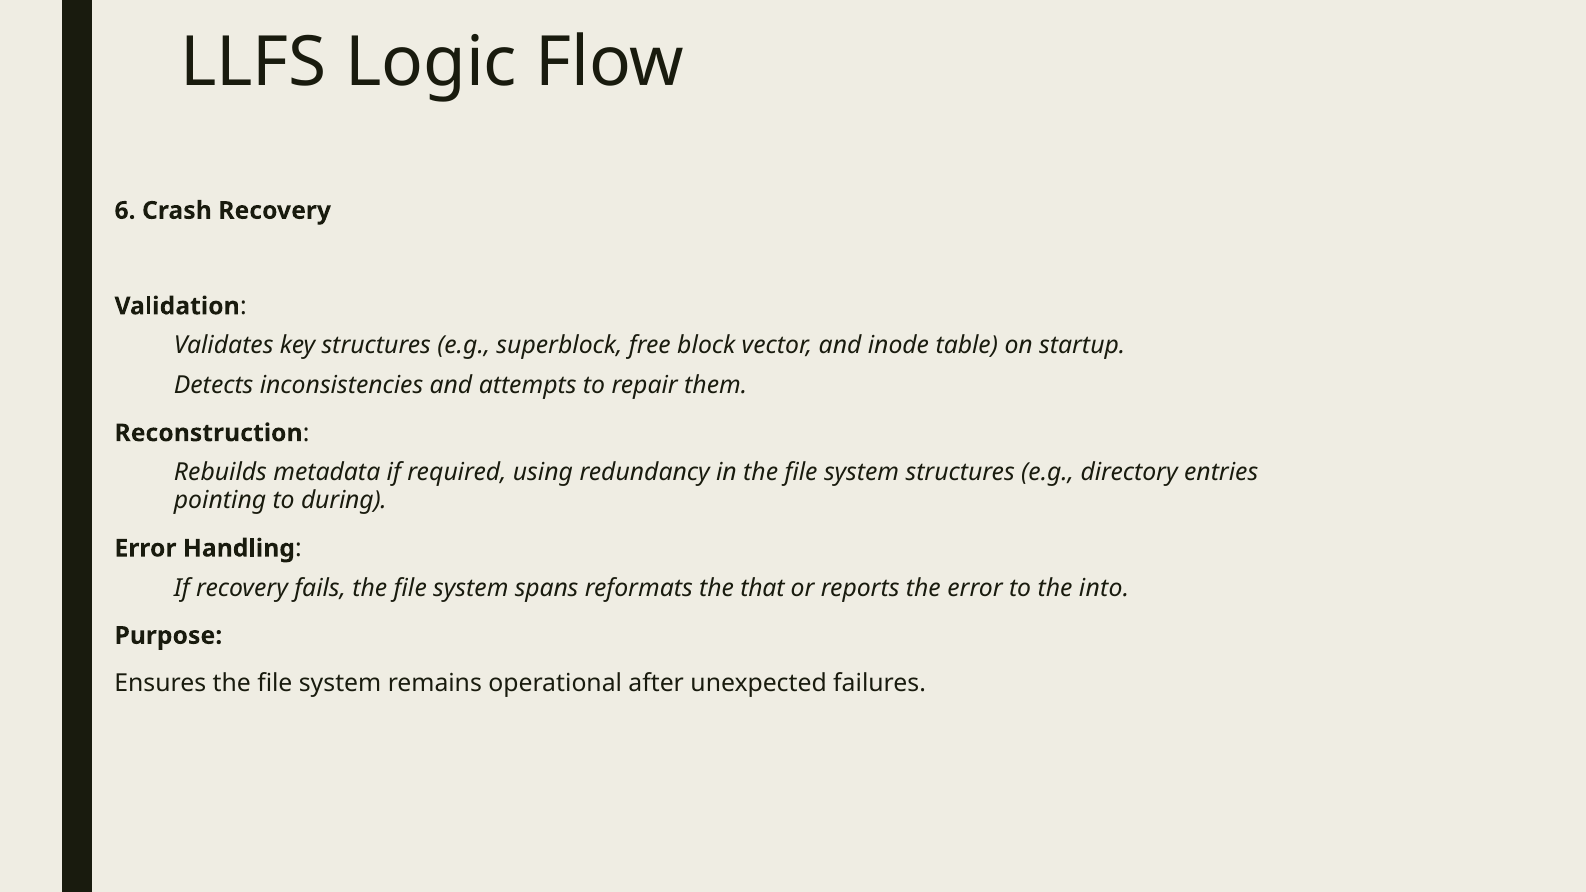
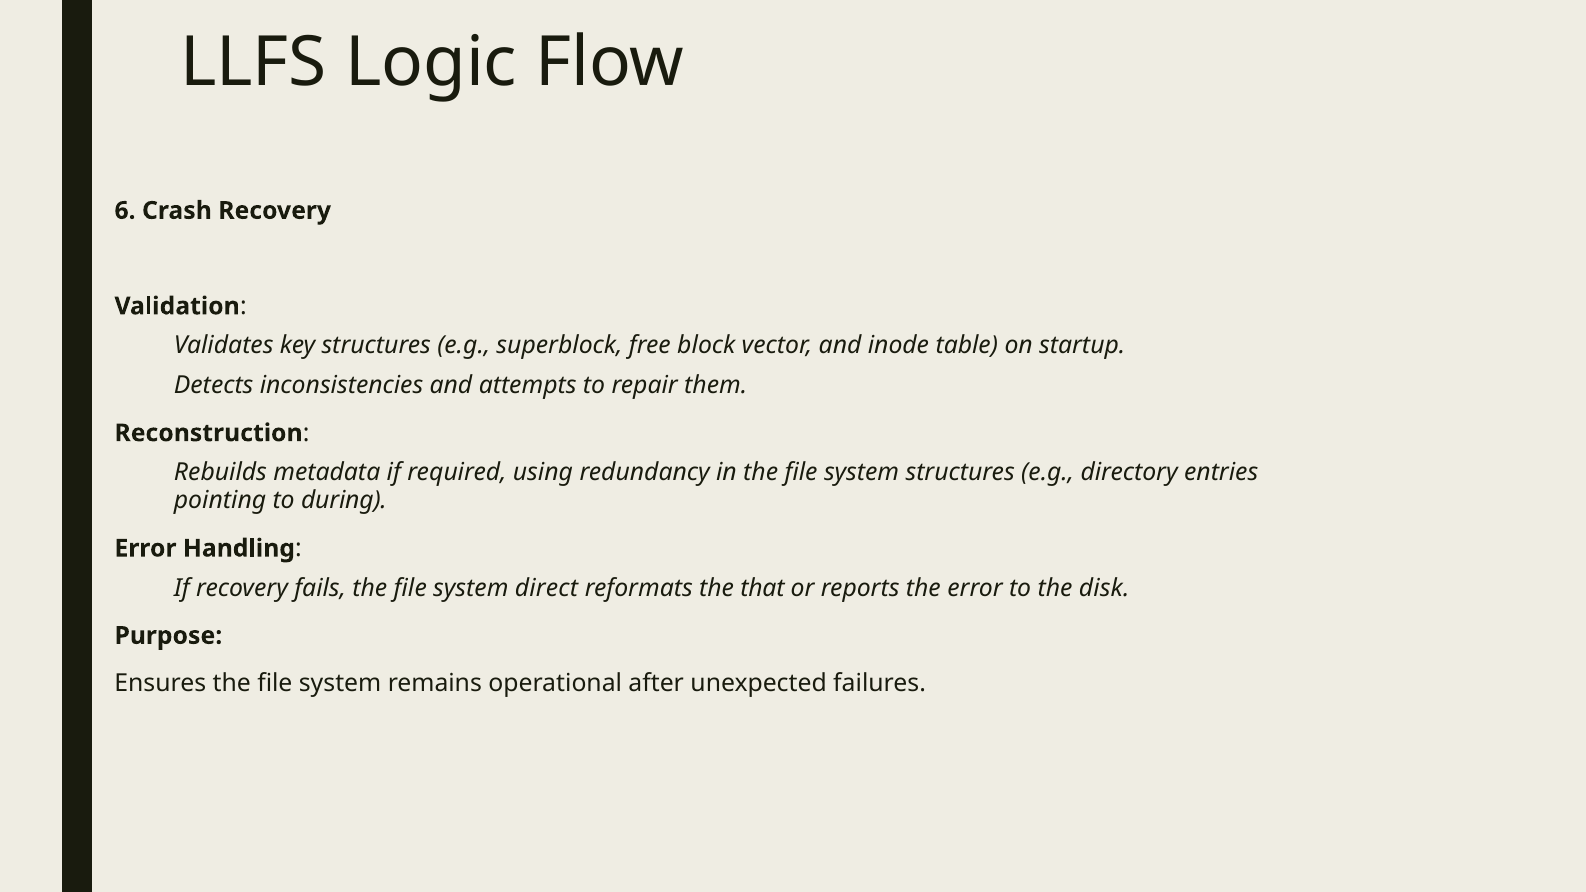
spans: spans -> direct
into: into -> disk
